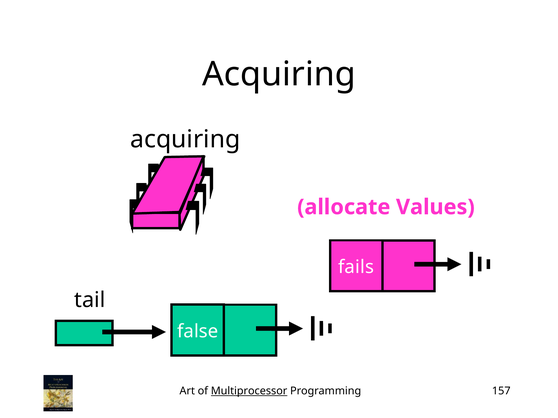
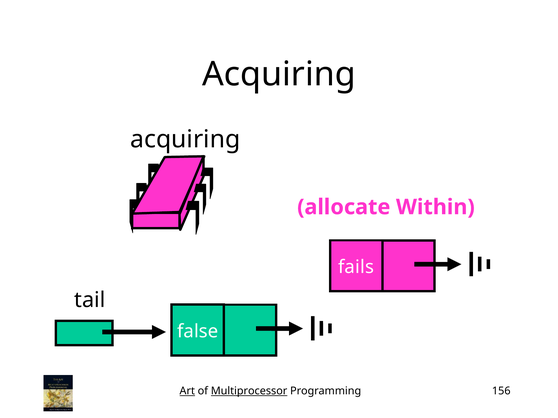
Values: Values -> Within
Art underline: none -> present
157: 157 -> 156
